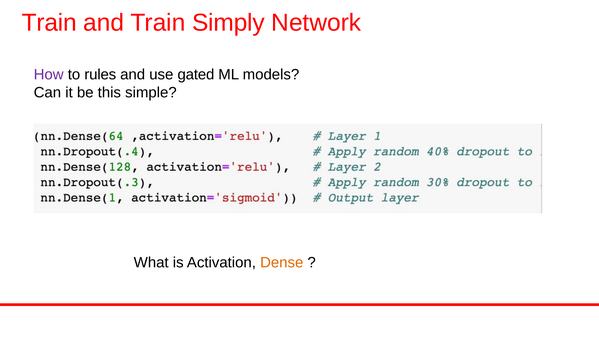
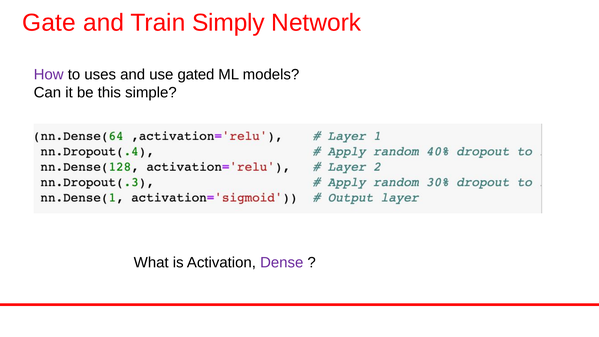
Train at (49, 23): Train -> Gate
rules: rules -> uses
Dense colour: orange -> purple
